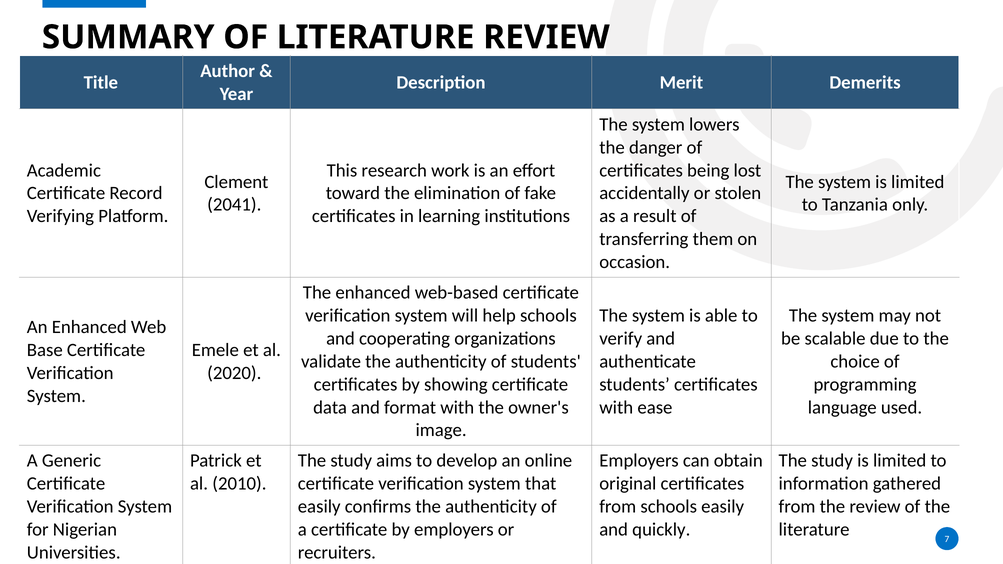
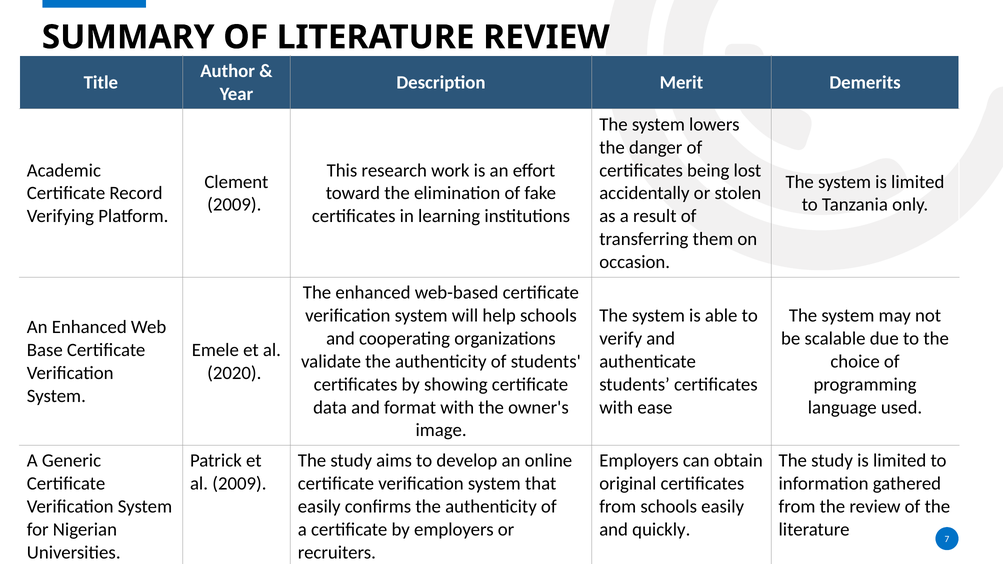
2041 at (234, 205): 2041 -> 2009
al 2010: 2010 -> 2009
